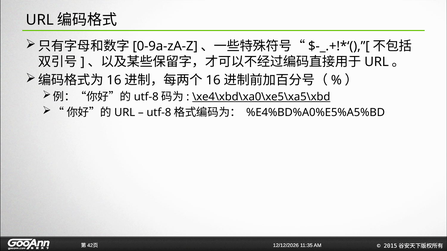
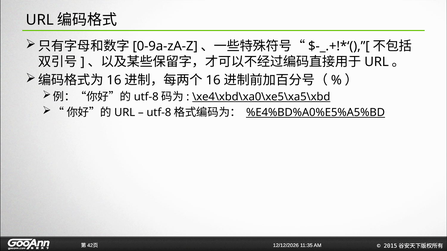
%E4%BD%A0%E5%A5%BD underline: none -> present
